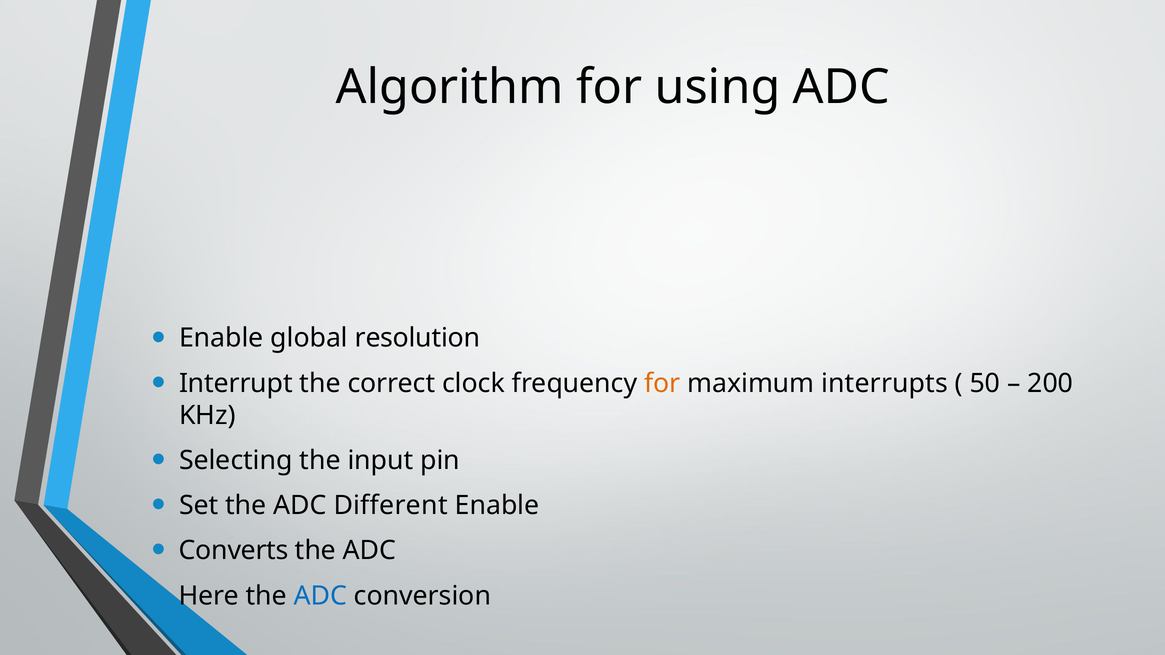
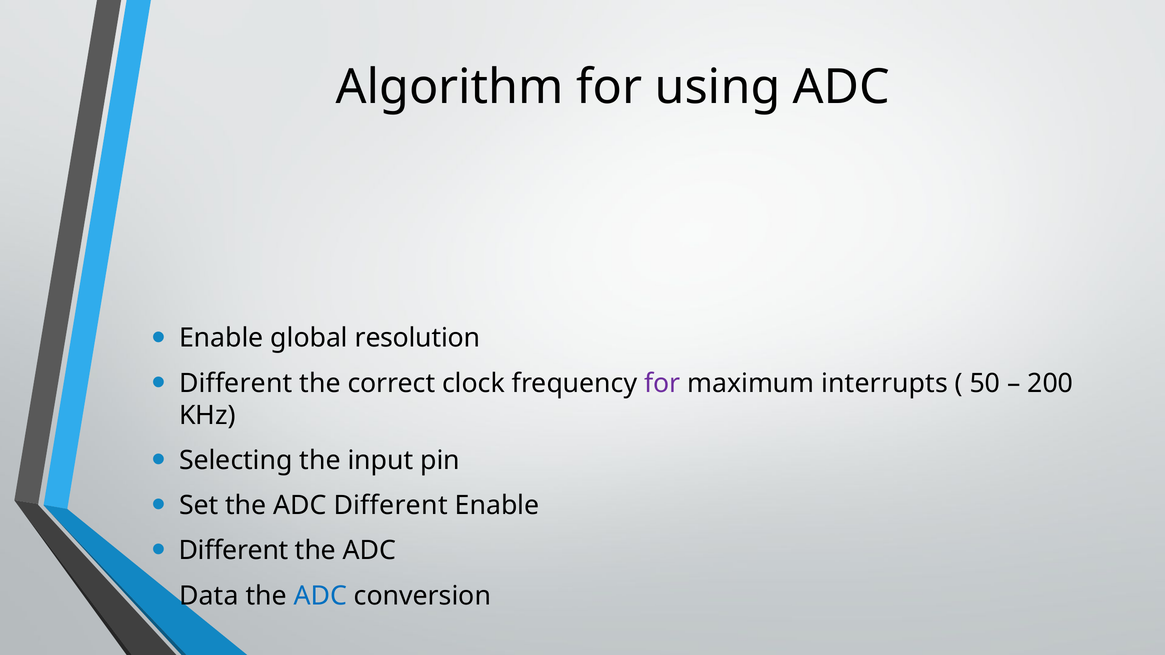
Interrupt at (236, 383): Interrupt -> Different
for at (662, 383) colour: orange -> purple
Converts at (234, 551): Converts -> Different
Here: Here -> Data
